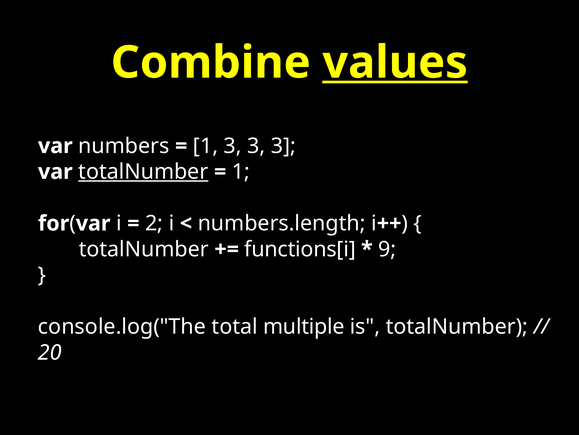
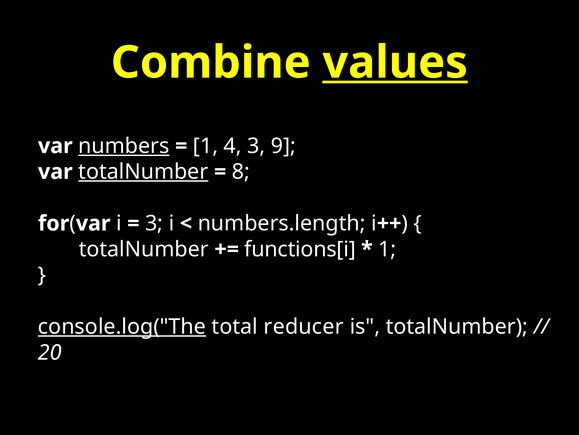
numbers underline: none -> present
1 3: 3 -> 4
3 at (284, 146): 3 -> 9
1 at (241, 172): 1 -> 8
2 at (154, 223): 2 -> 3
9 at (387, 249): 9 -> 1
console.log("The underline: none -> present
multiple: multiple -> reducer
